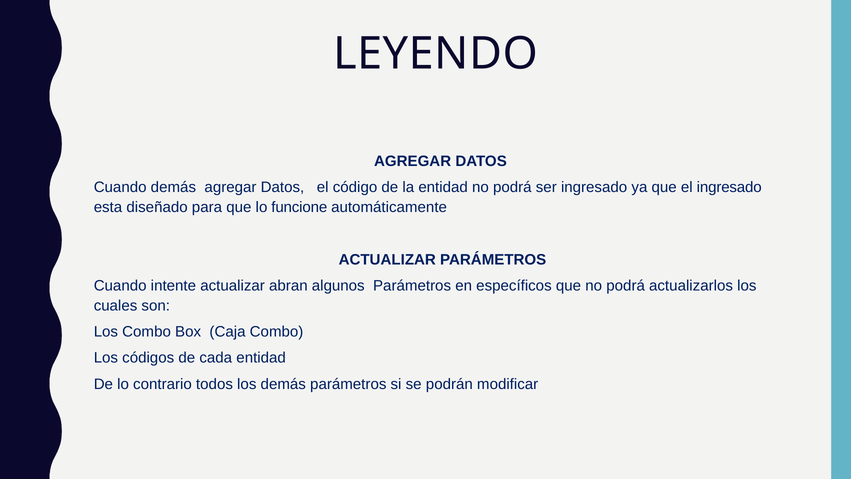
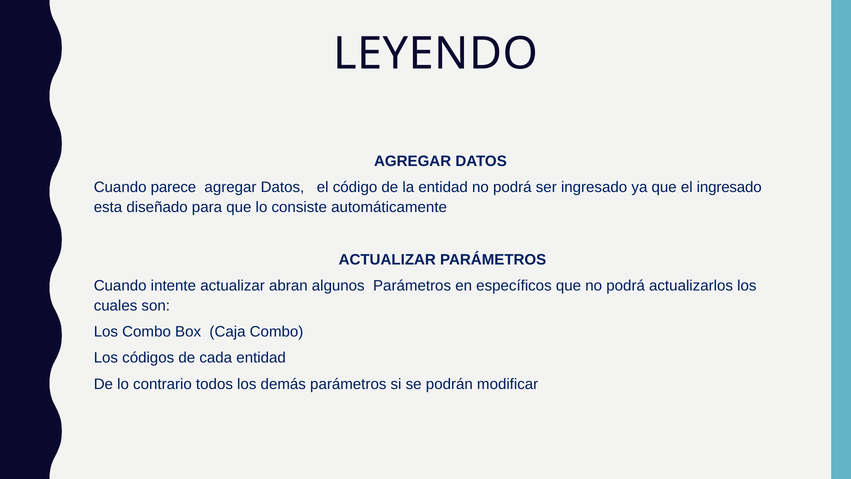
Cuando demás: demás -> parece
funcione: funcione -> consiste
